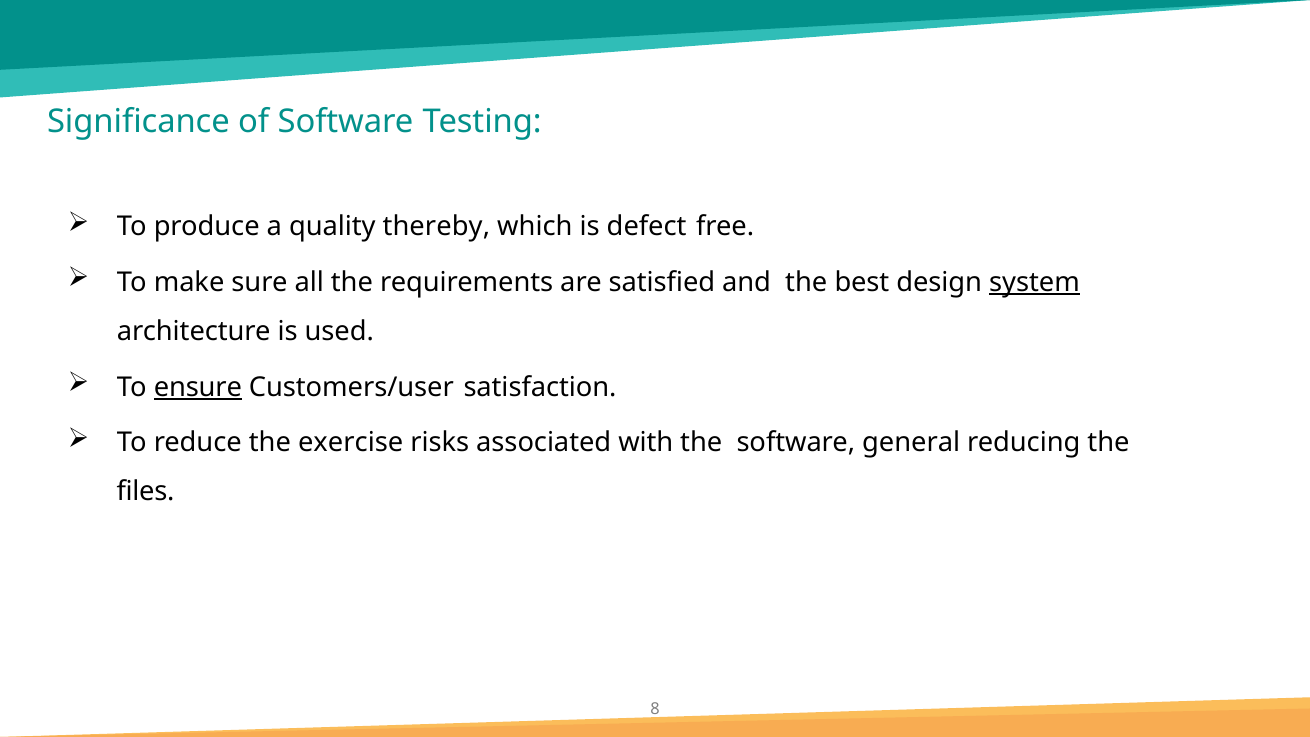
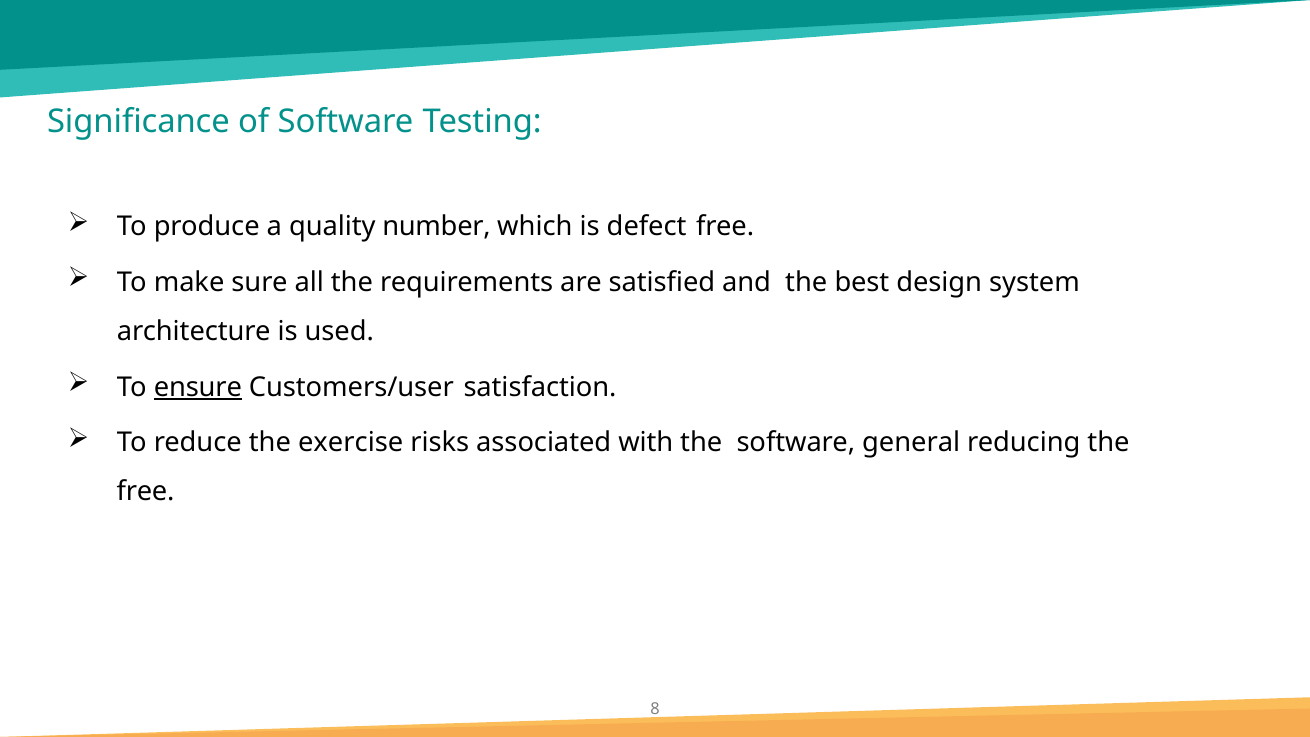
thereby: thereby -> number
system underline: present -> none
files at (145, 492): files -> free
